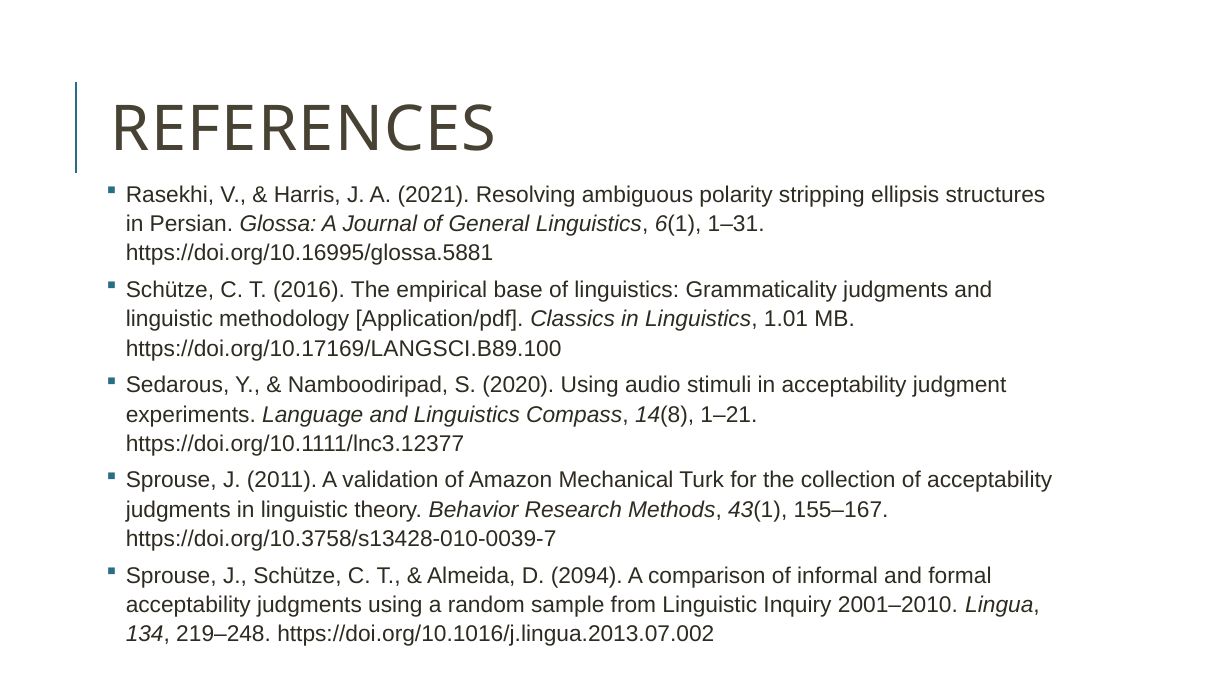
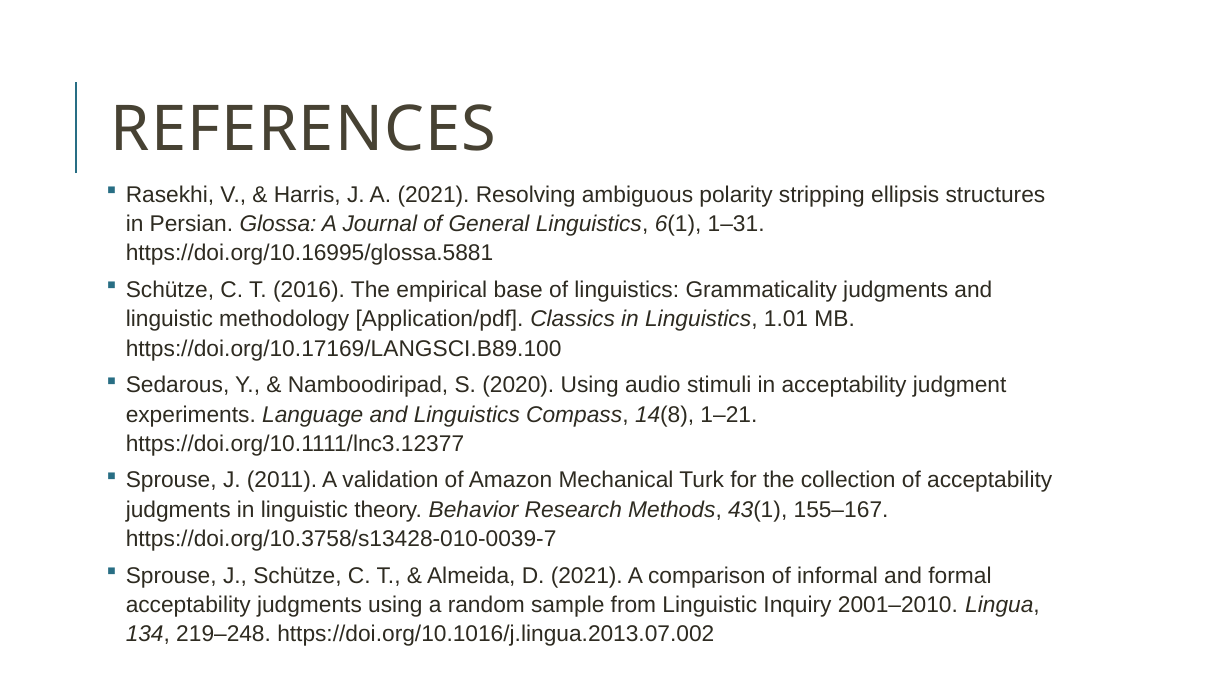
D 2094: 2094 -> 2021
